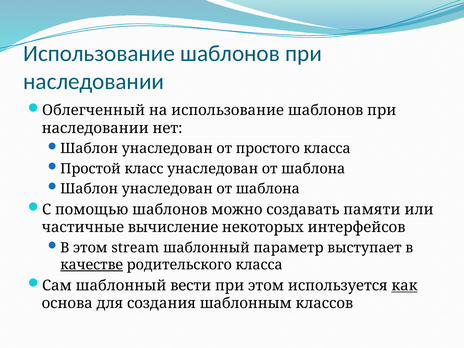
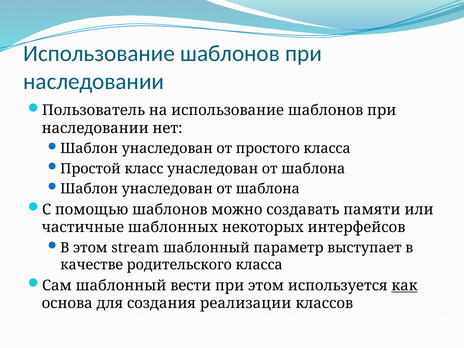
Облегченный: Облегченный -> Пользователь
вычисление: вычисление -> шаблонных
качестве underline: present -> none
шаблонным: шаблонным -> реализации
